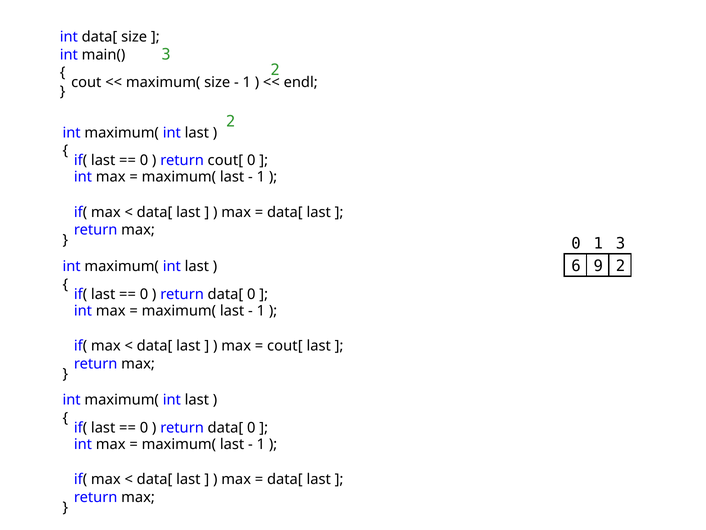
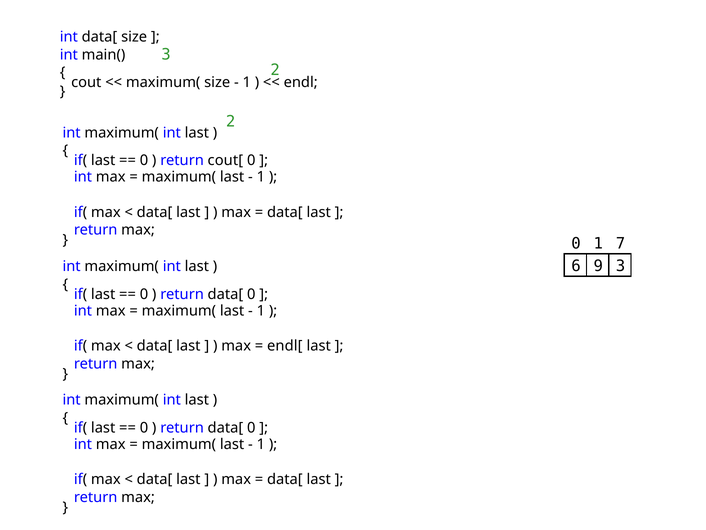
1 3: 3 -> 7
9 2: 2 -> 3
cout[ at (285, 346): cout[ -> endl[
